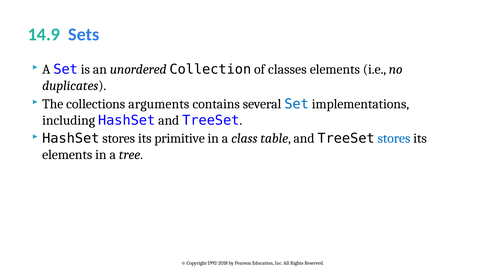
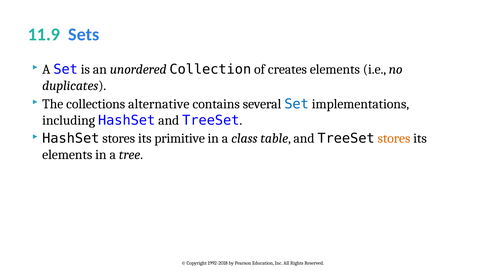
14.9: 14.9 -> 11.9
classes: classes -> creates
arguments: arguments -> alternative
stores at (394, 139) colour: blue -> orange
